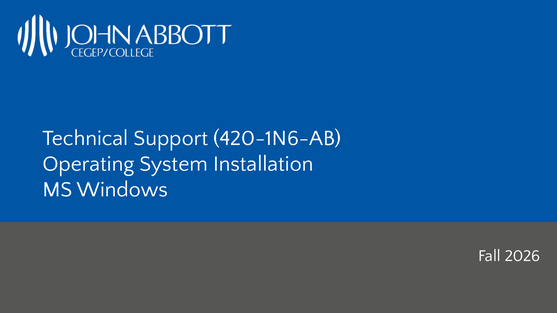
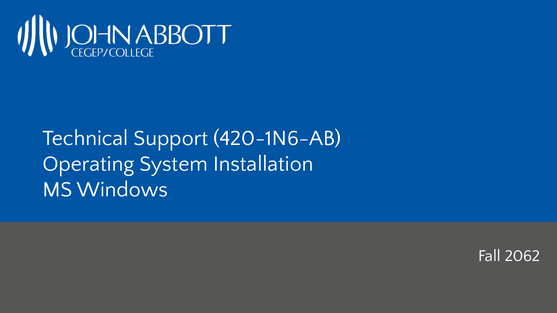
2026: 2026 -> 2062
